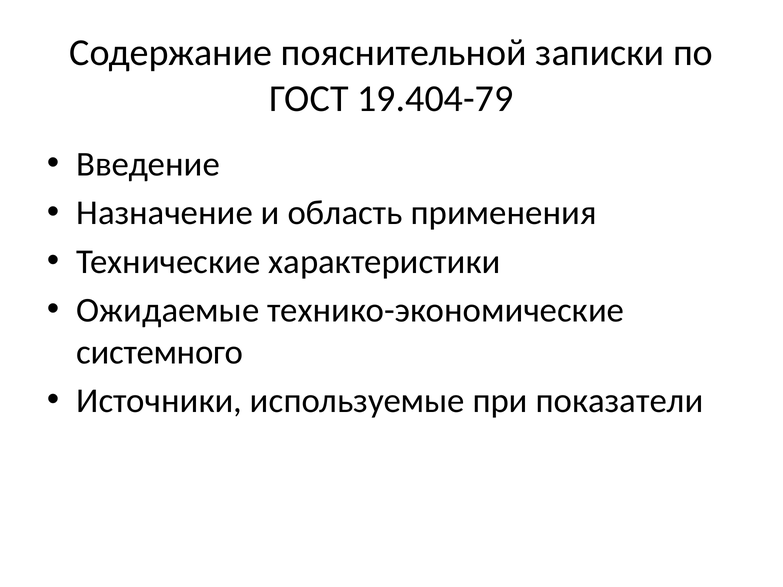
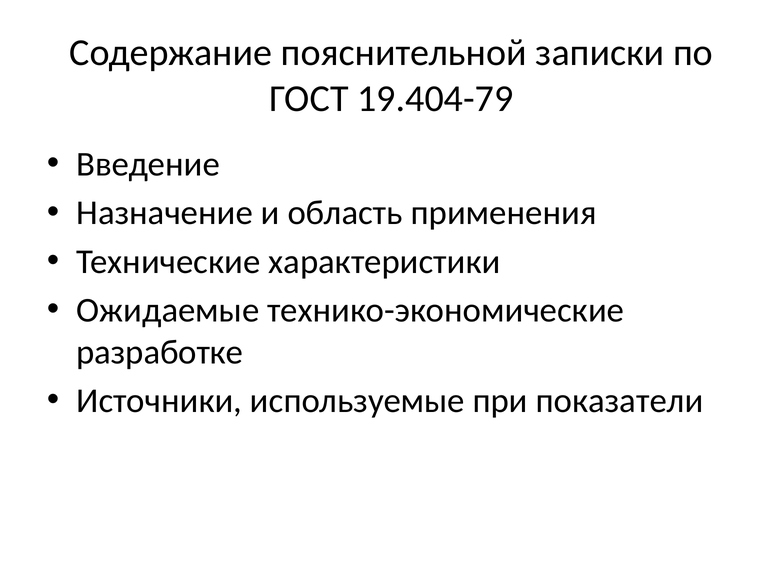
системного: системного -> разработке
